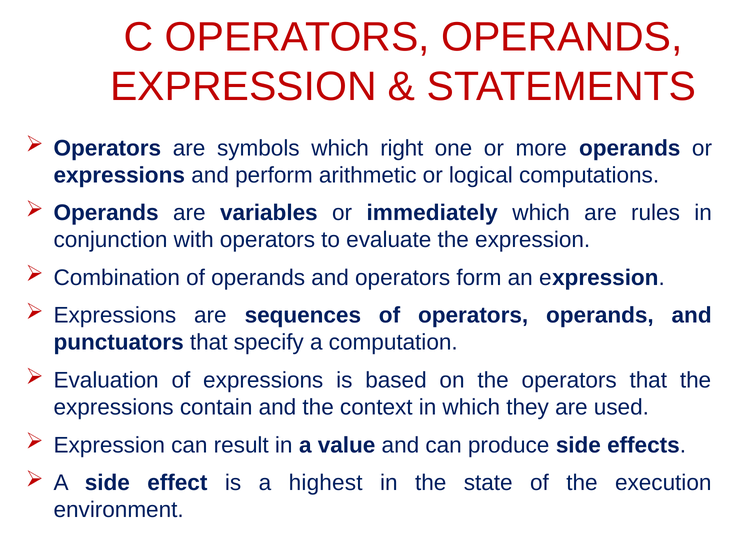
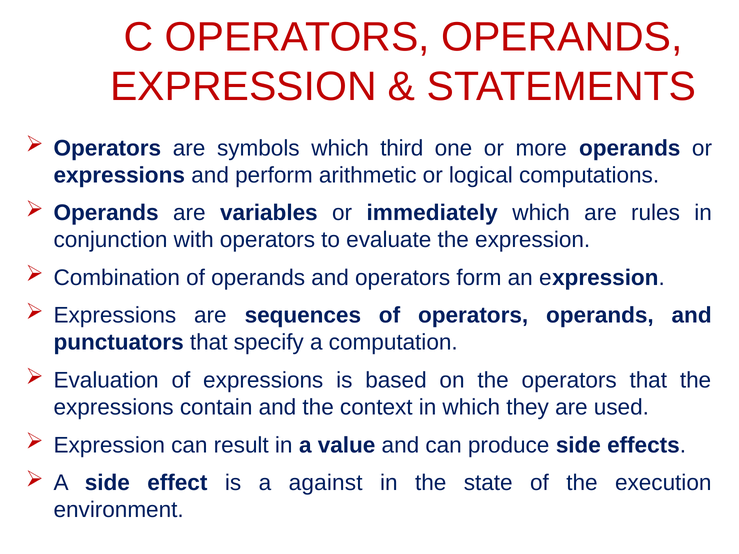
right: right -> third
highest: highest -> against
